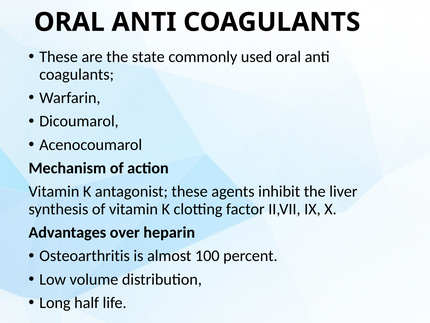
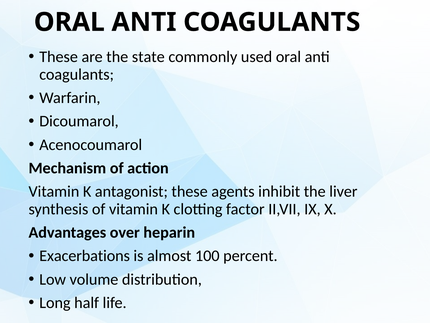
Osteoarthritis: Osteoarthritis -> Exacerbations
